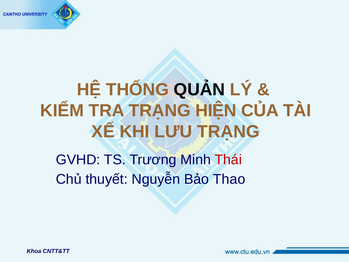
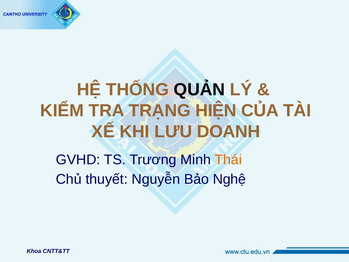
LƯU TRẠNG: TRẠNG -> DOANH
Thái colour: red -> orange
Thao: Thao -> Nghệ
